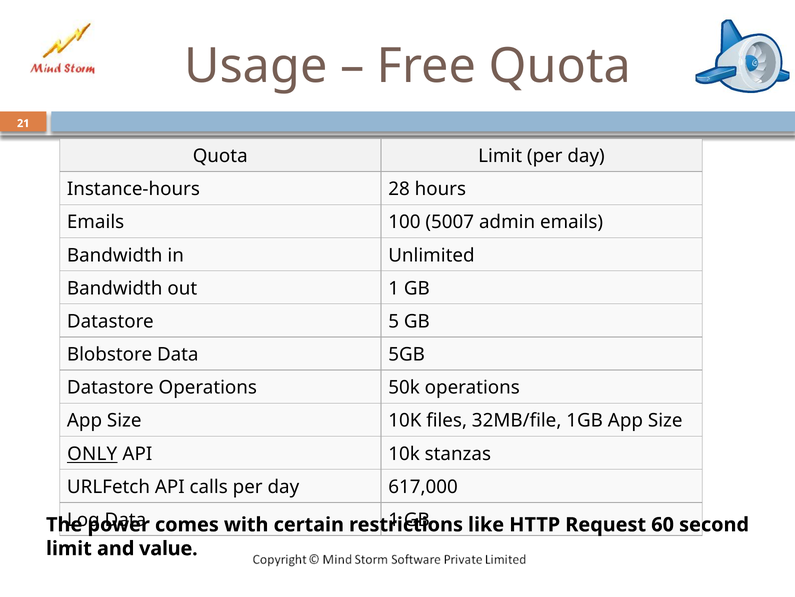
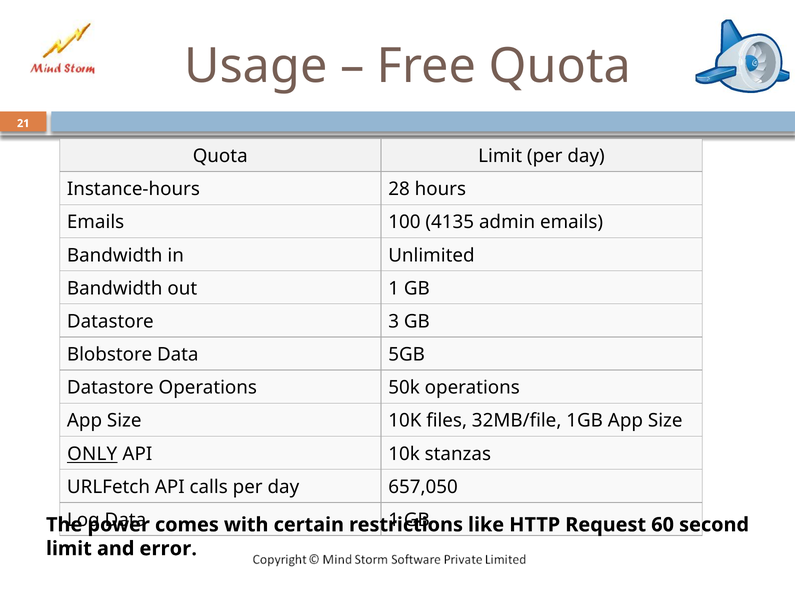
5007: 5007 -> 4135
5: 5 -> 3
617,000: 617,000 -> 657,050
value: value -> error
